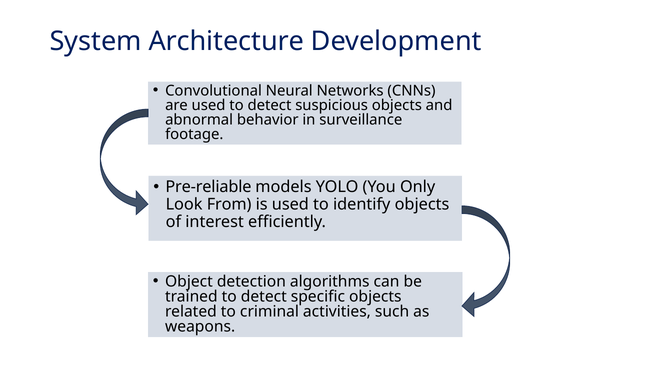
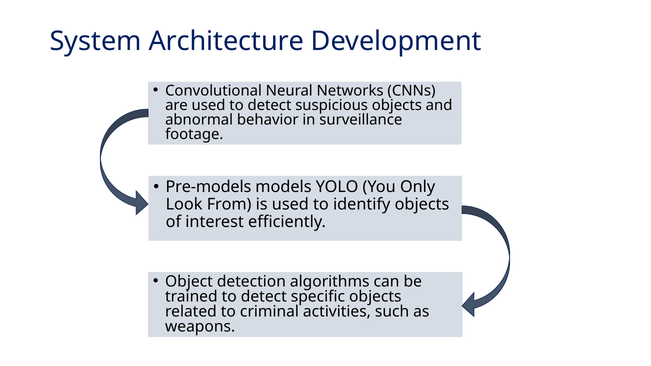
Pre-reliable: Pre-reliable -> Pre-models
